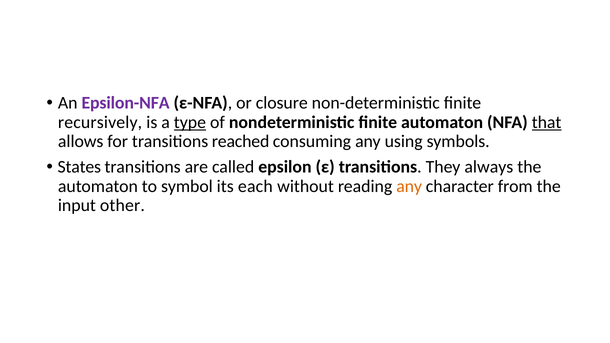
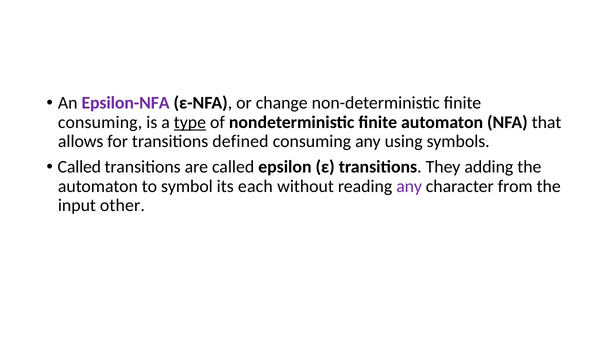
closure: closure -> change
recursively at (100, 122): recursively -> consuming
that underline: present -> none
reached: reached -> defined
States at (79, 167): States -> Called
always: always -> adding
any at (409, 186) colour: orange -> purple
